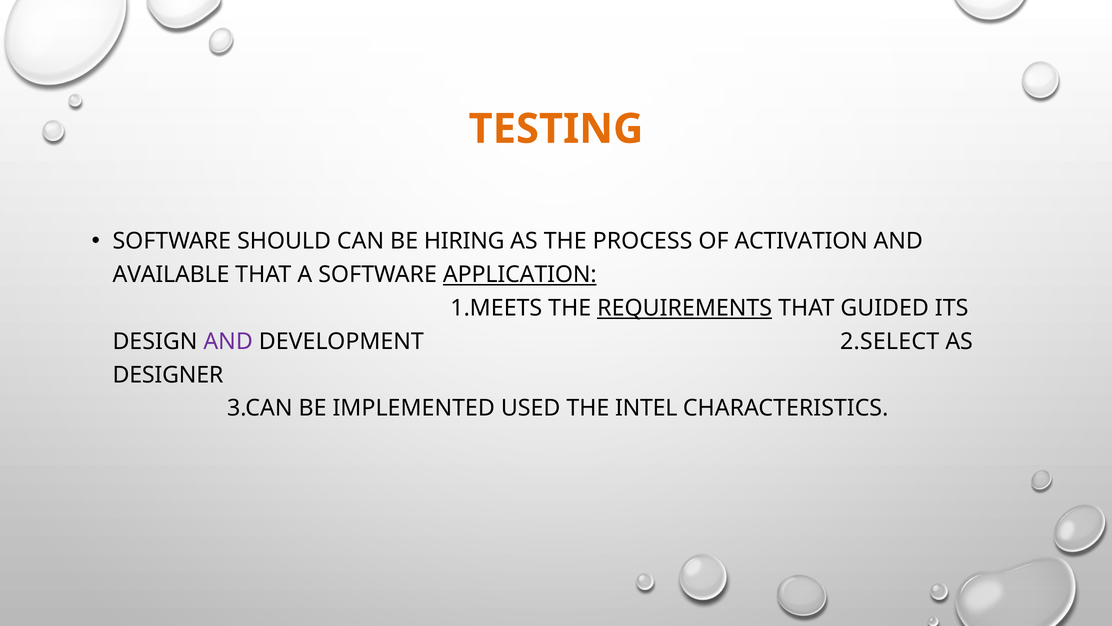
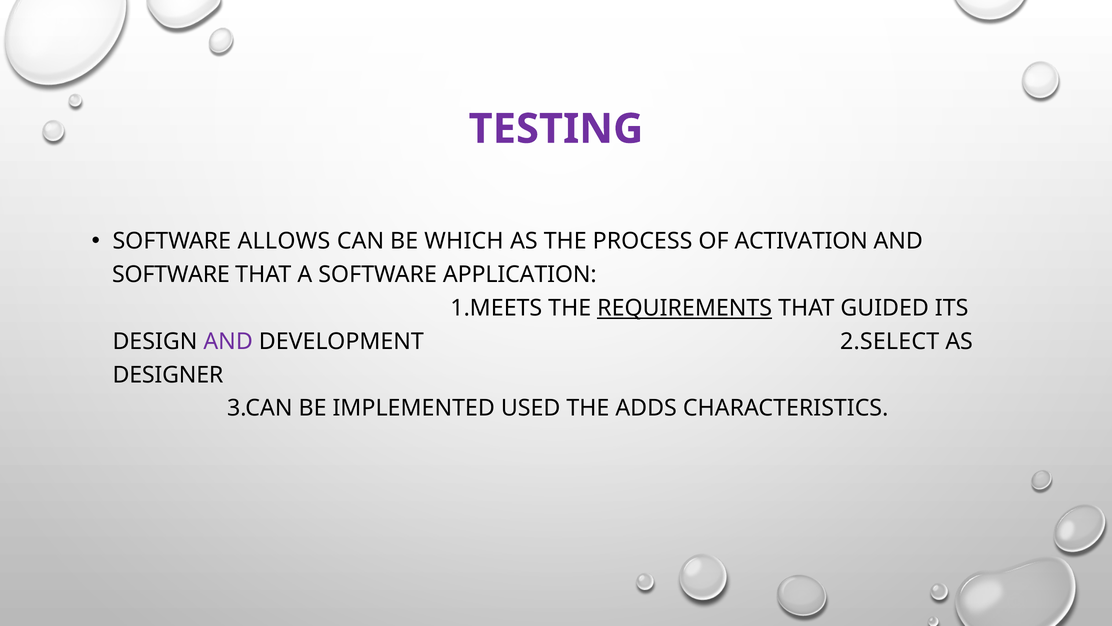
TESTING colour: orange -> purple
SHOULD: SHOULD -> ALLOWS
HIRING: HIRING -> WHICH
AVAILABLE at (171, 274): AVAILABLE -> SOFTWARE
APPLICATION underline: present -> none
INTEL: INTEL -> ADDS
